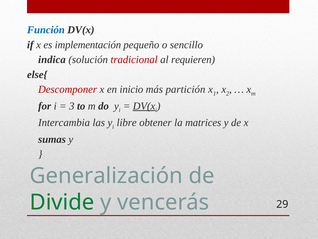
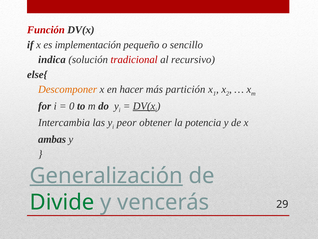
Función colour: blue -> red
requieren: requieren -> recursivo
Descomponer colour: red -> orange
inicio: inicio -> hacer
3: 3 -> 0
libre: libre -> peor
matrices: matrices -> potencia
sumas: sumas -> ambas
Generalización underline: none -> present
